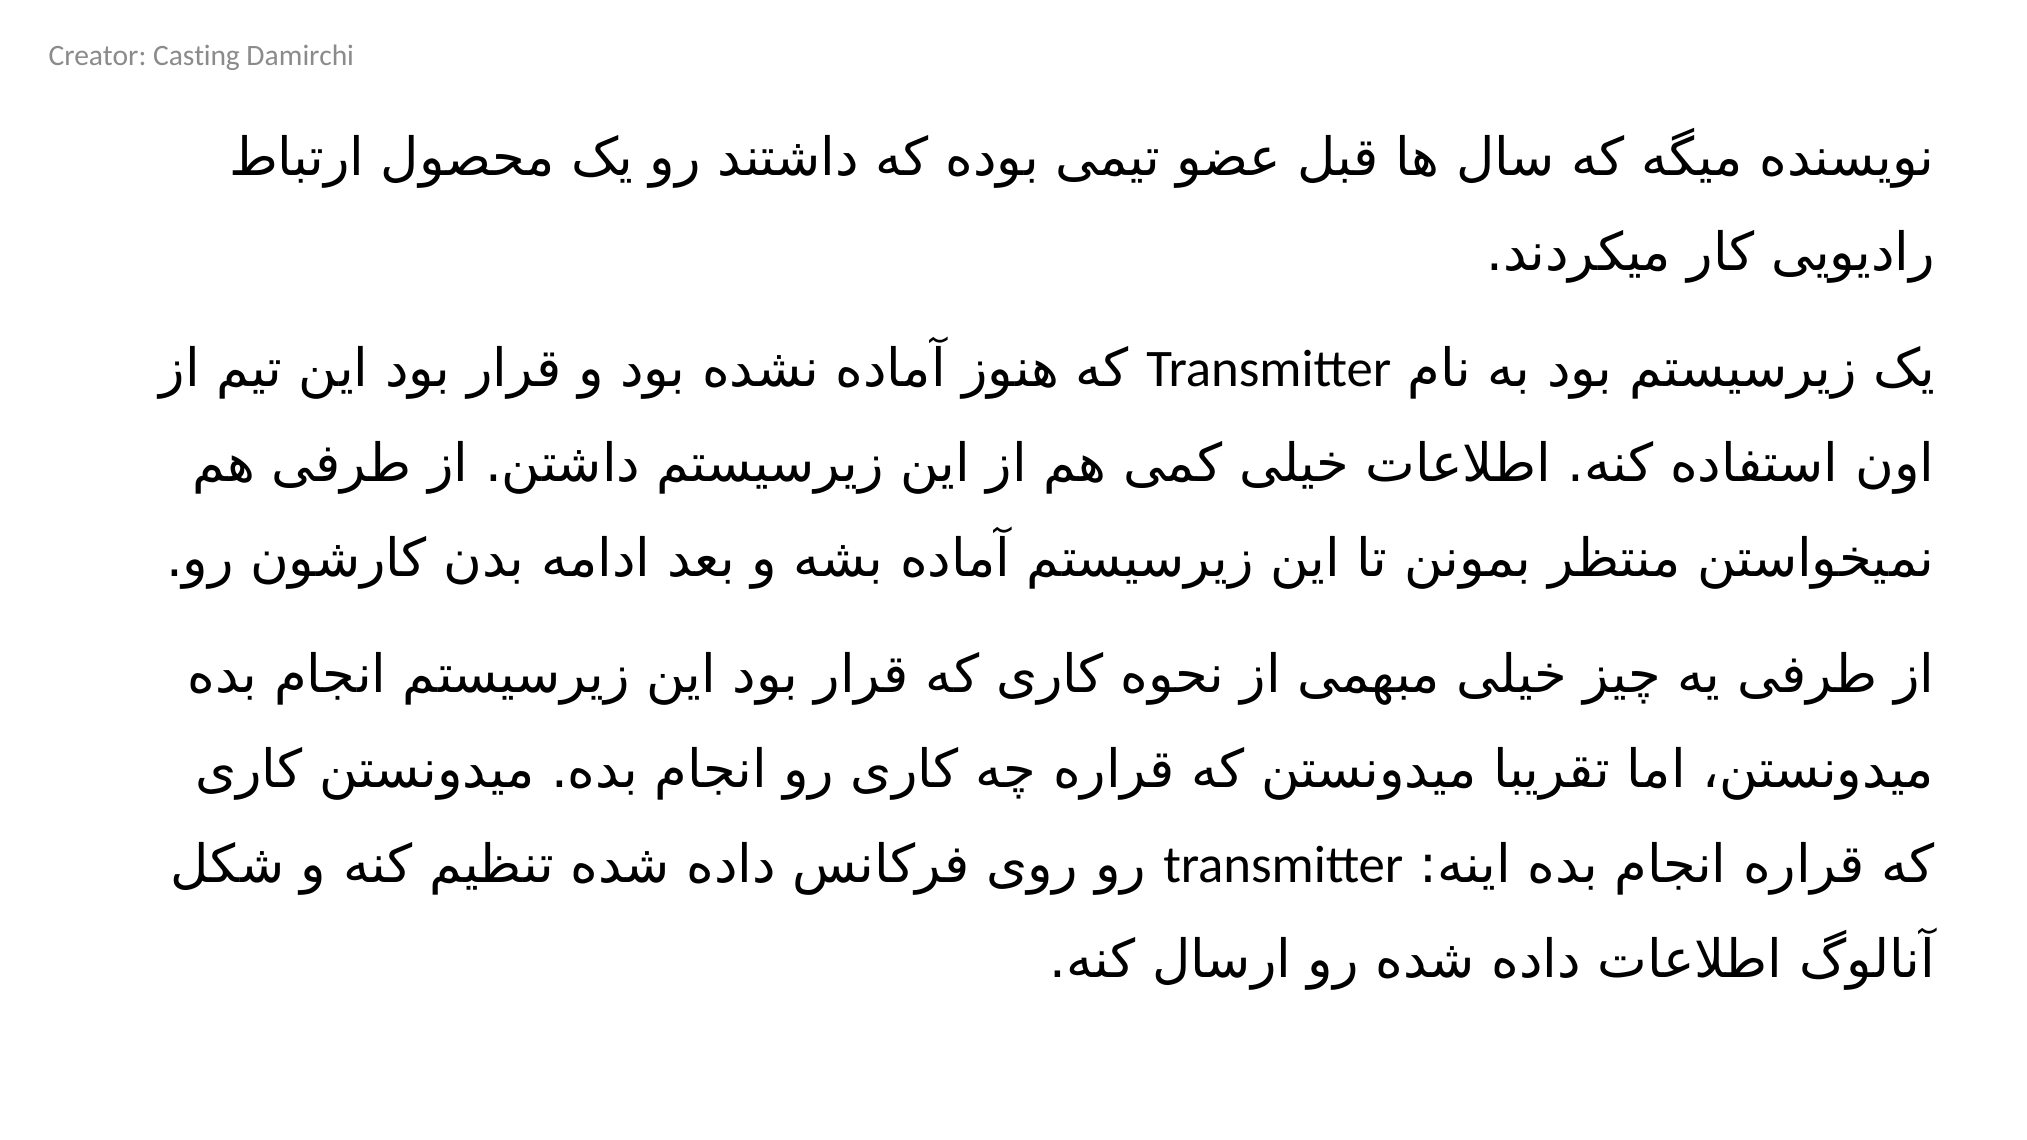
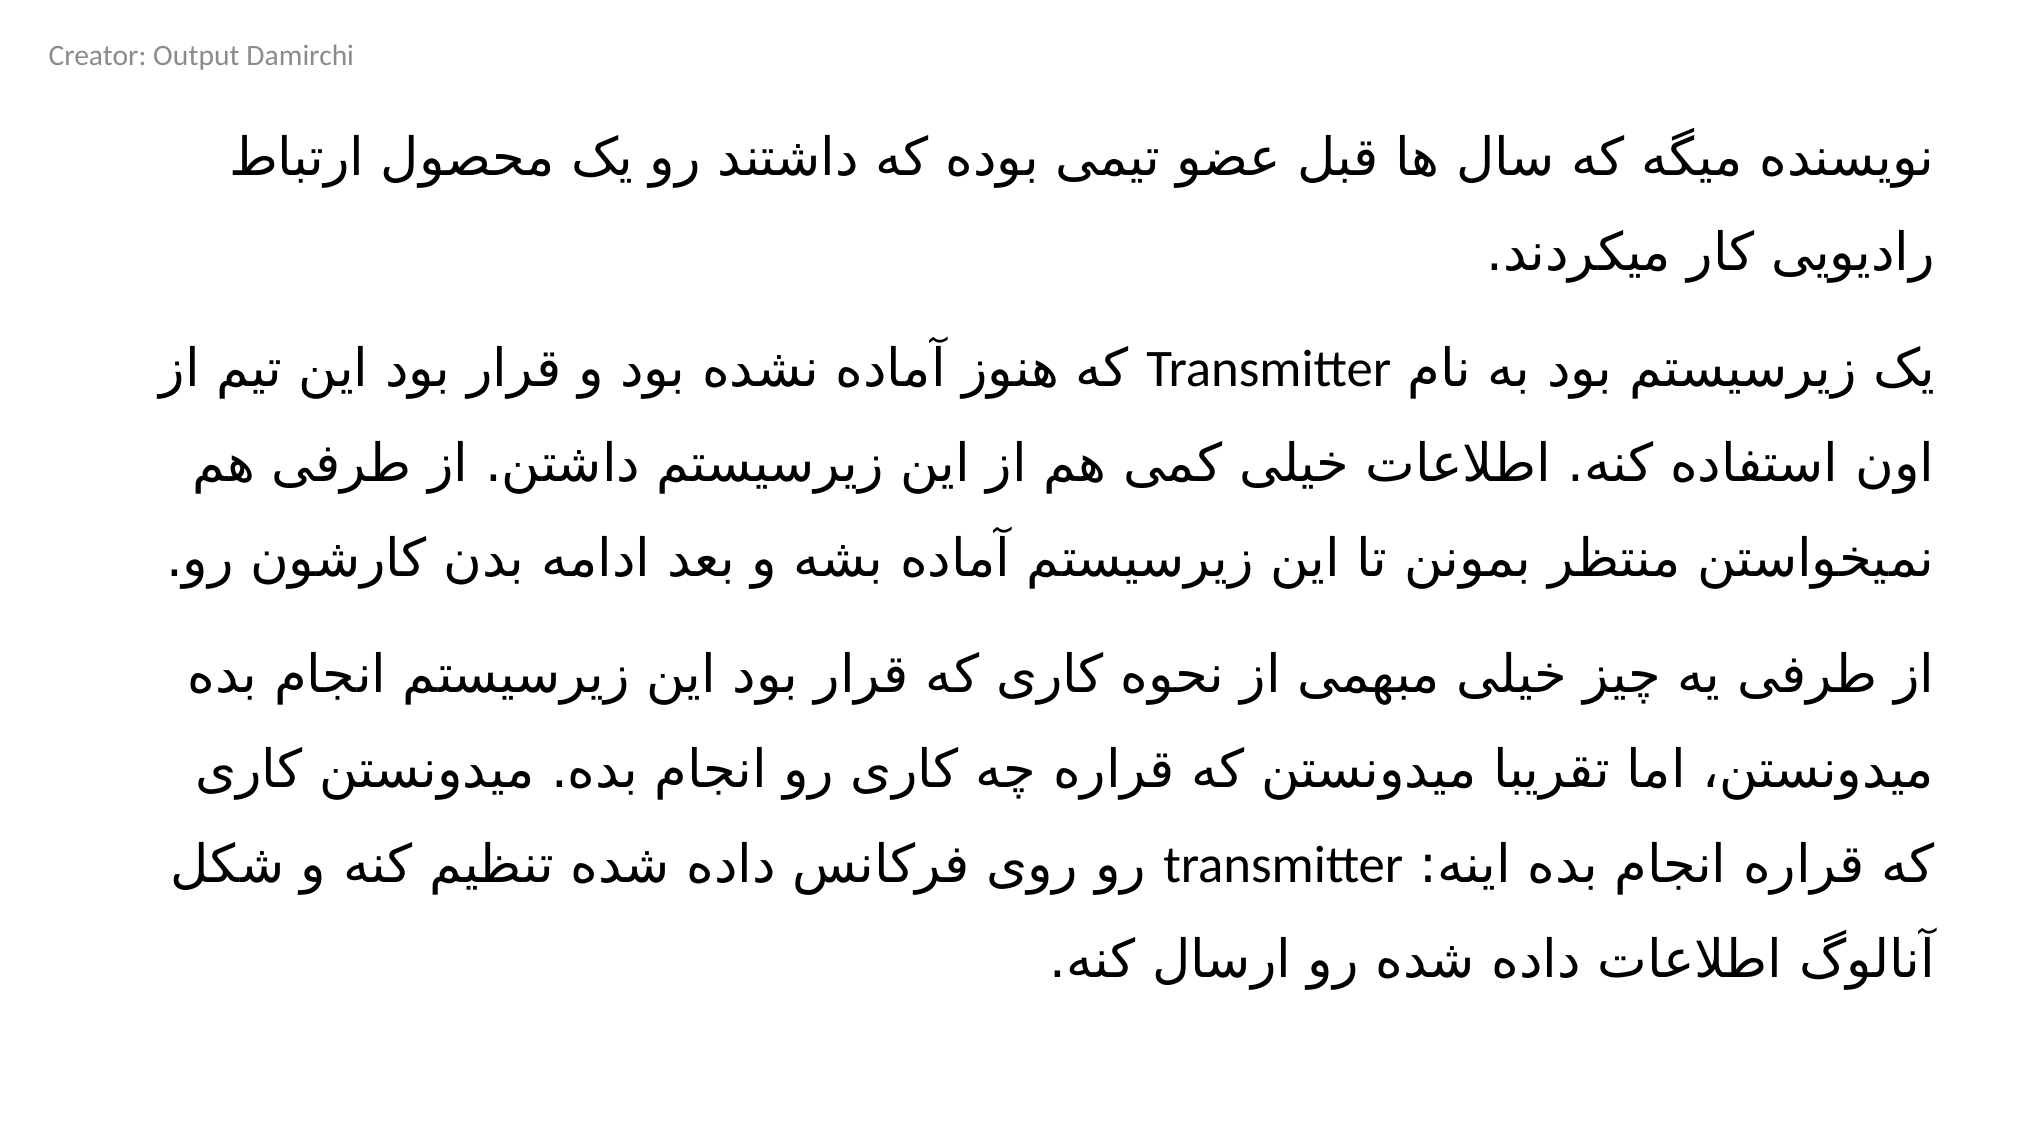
Casting: Casting -> Output
